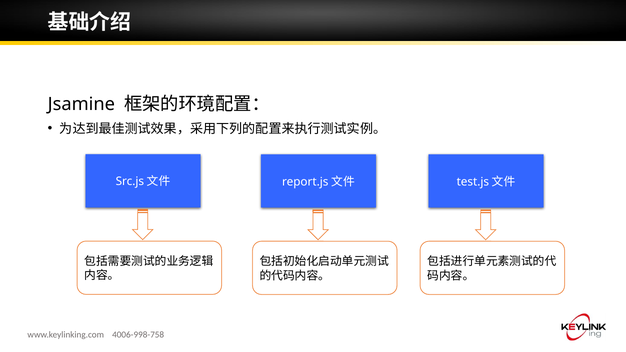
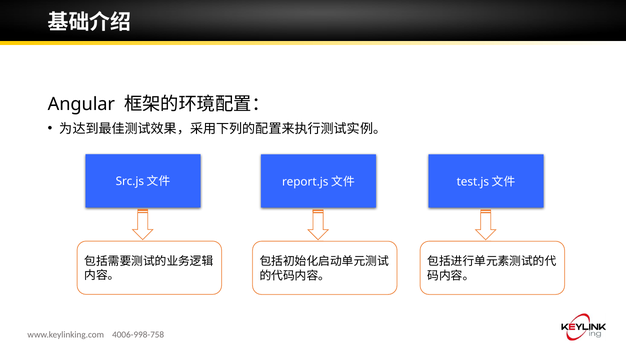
Jsamine: Jsamine -> Angular
